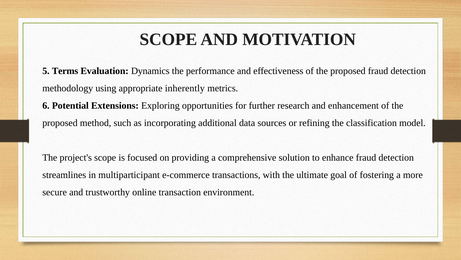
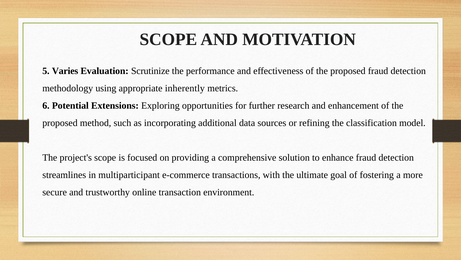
Terms: Terms -> Varies
Dynamics: Dynamics -> Scrutinize
